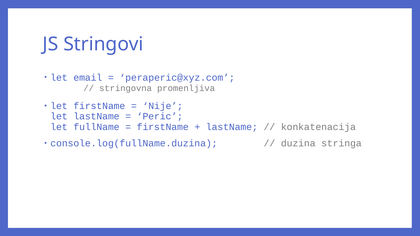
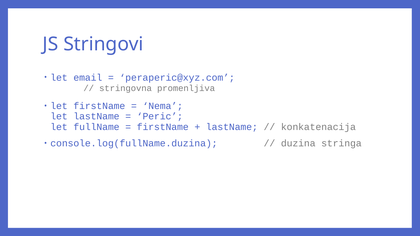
Nije: Nije -> Nema
